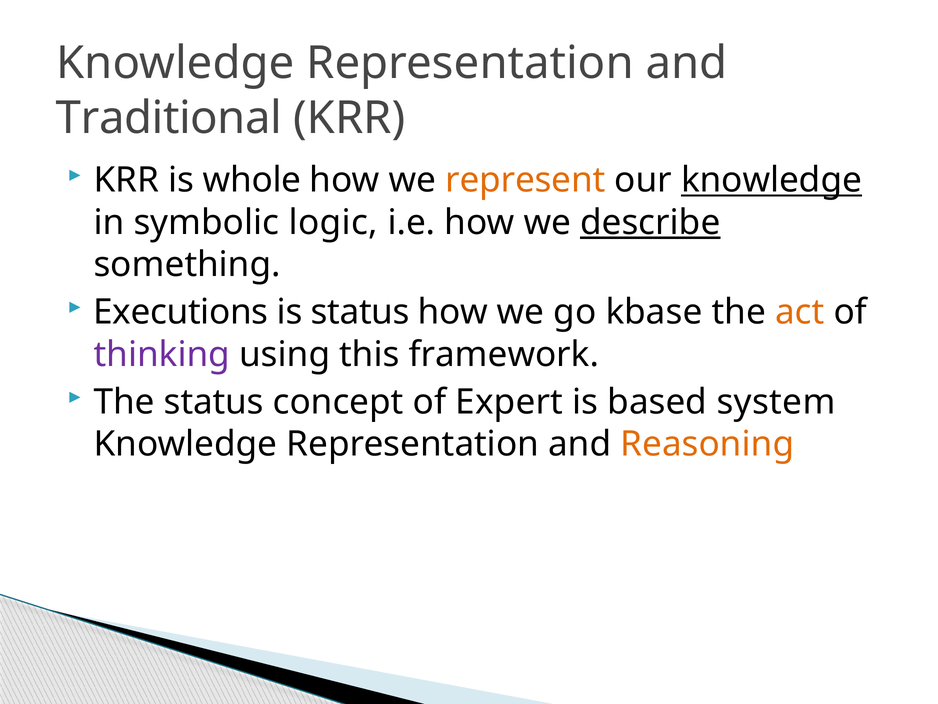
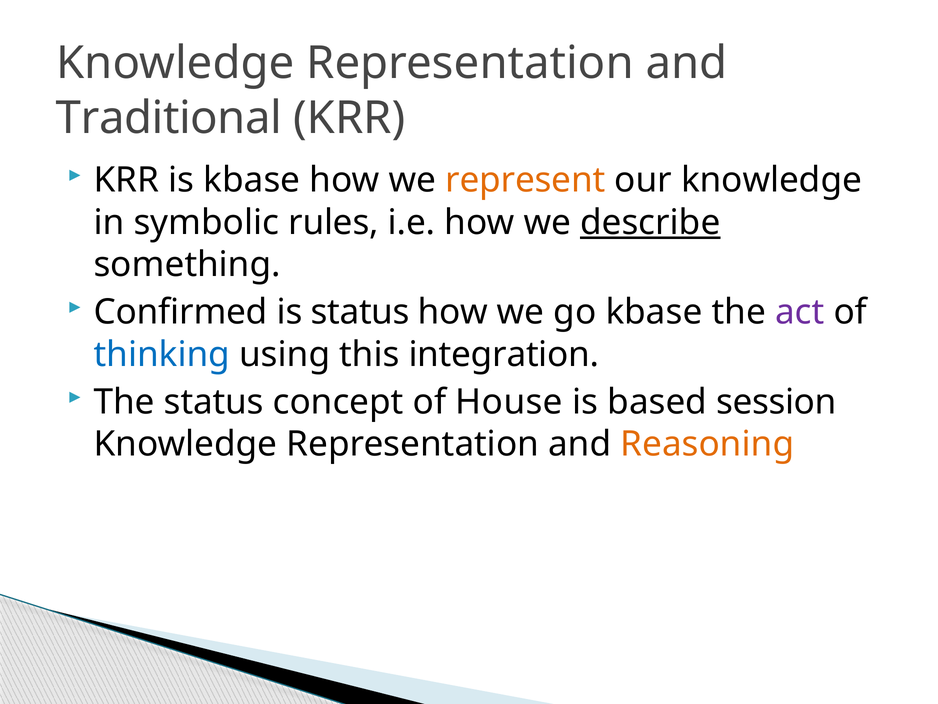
is whole: whole -> kbase
knowledge at (772, 180) underline: present -> none
logic: logic -> rules
Executions: Executions -> Confirmed
act colour: orange -> purple
thinking colour: purple -> blue
framework: framework -> integration
Expert: Expert -> House
system: system -> session
